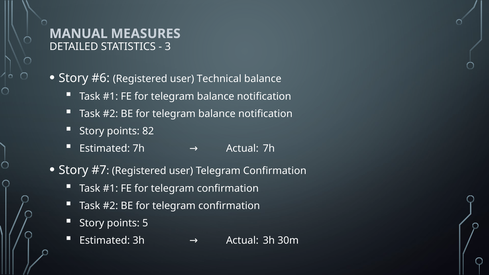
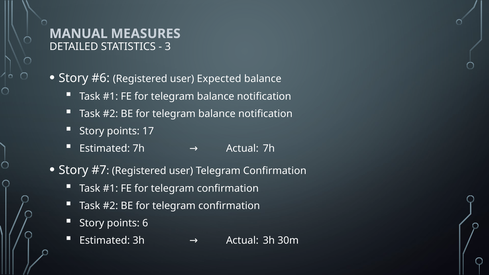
Technical: Technical -> Expected
82: 82 -> 17
5: 5 -> 6
